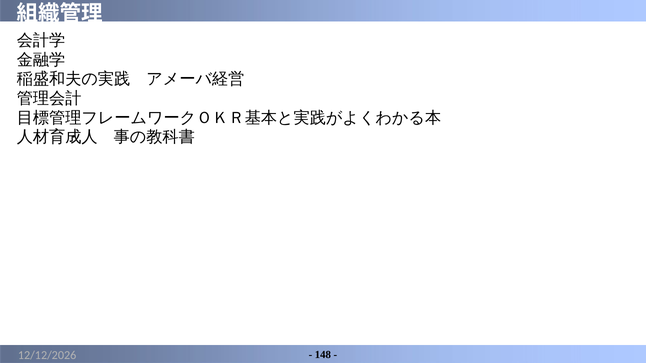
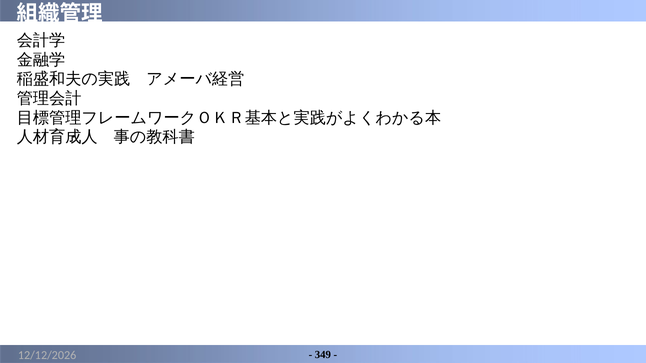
148: 148 -> 349
